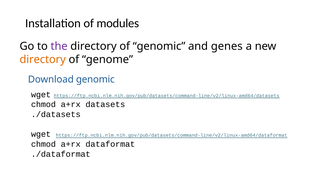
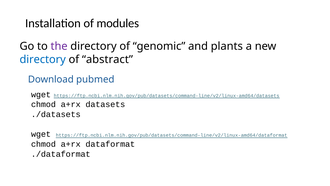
genes: genes -> plants
directory at (43, 59) colour: orange -> blue
genome: genome -> abstract
Download genomic: genomic -> pubmed
